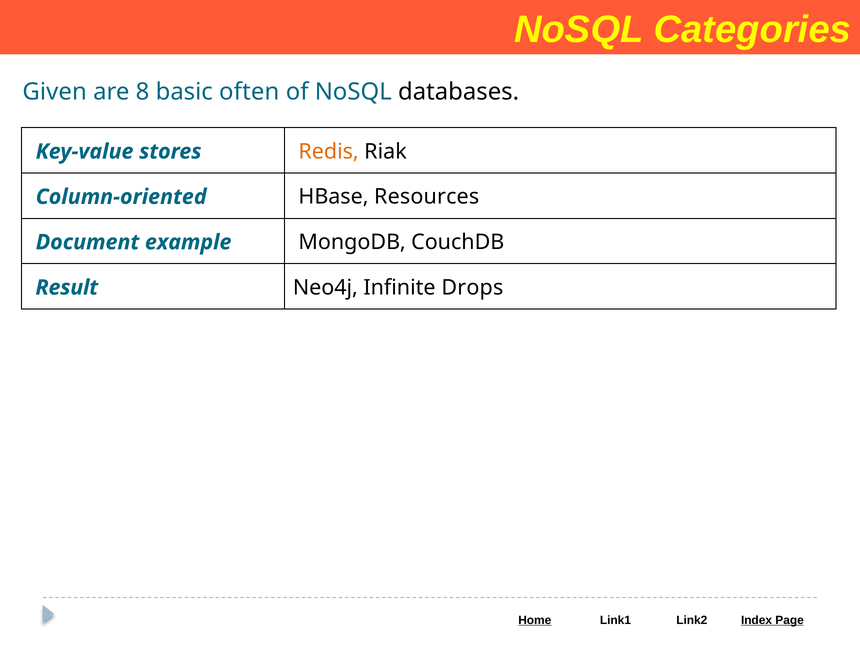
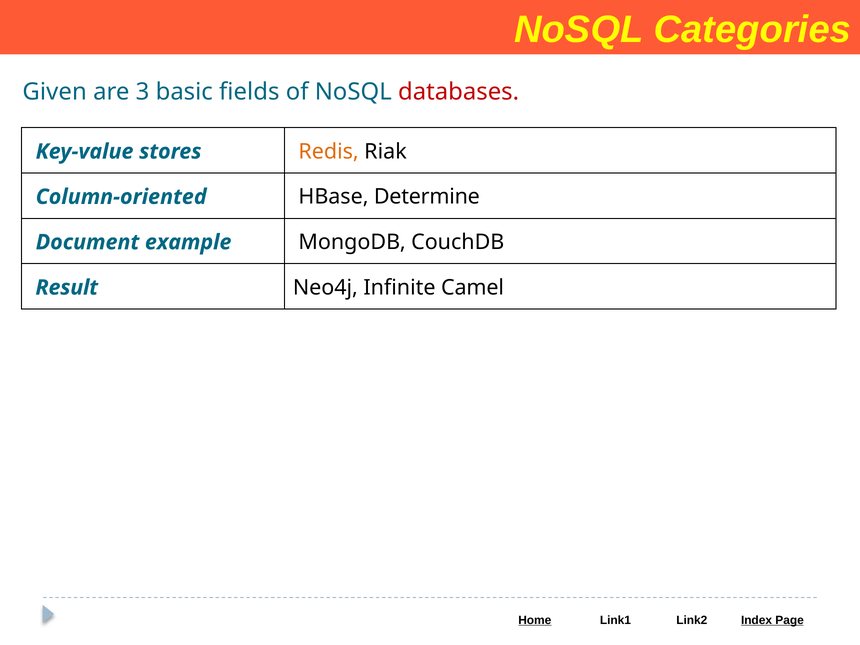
8: 8 -> 3
often: often -> fields
databases colour: black -> red
Resources: Resources -> Determine
Drops: Drops -> Camel
